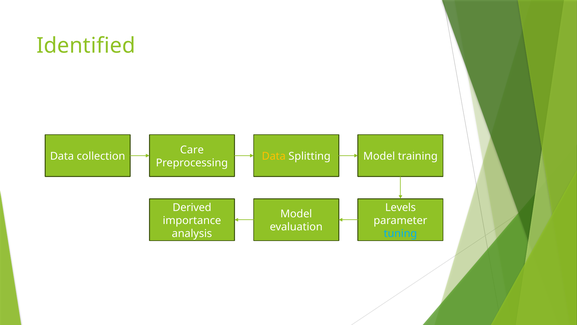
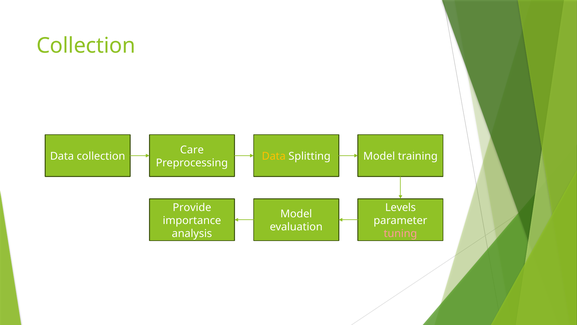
Identified at (86, 46): Identified -> Collection
Derived: Derived -> Provide
tuning colour: light blue -> pink
